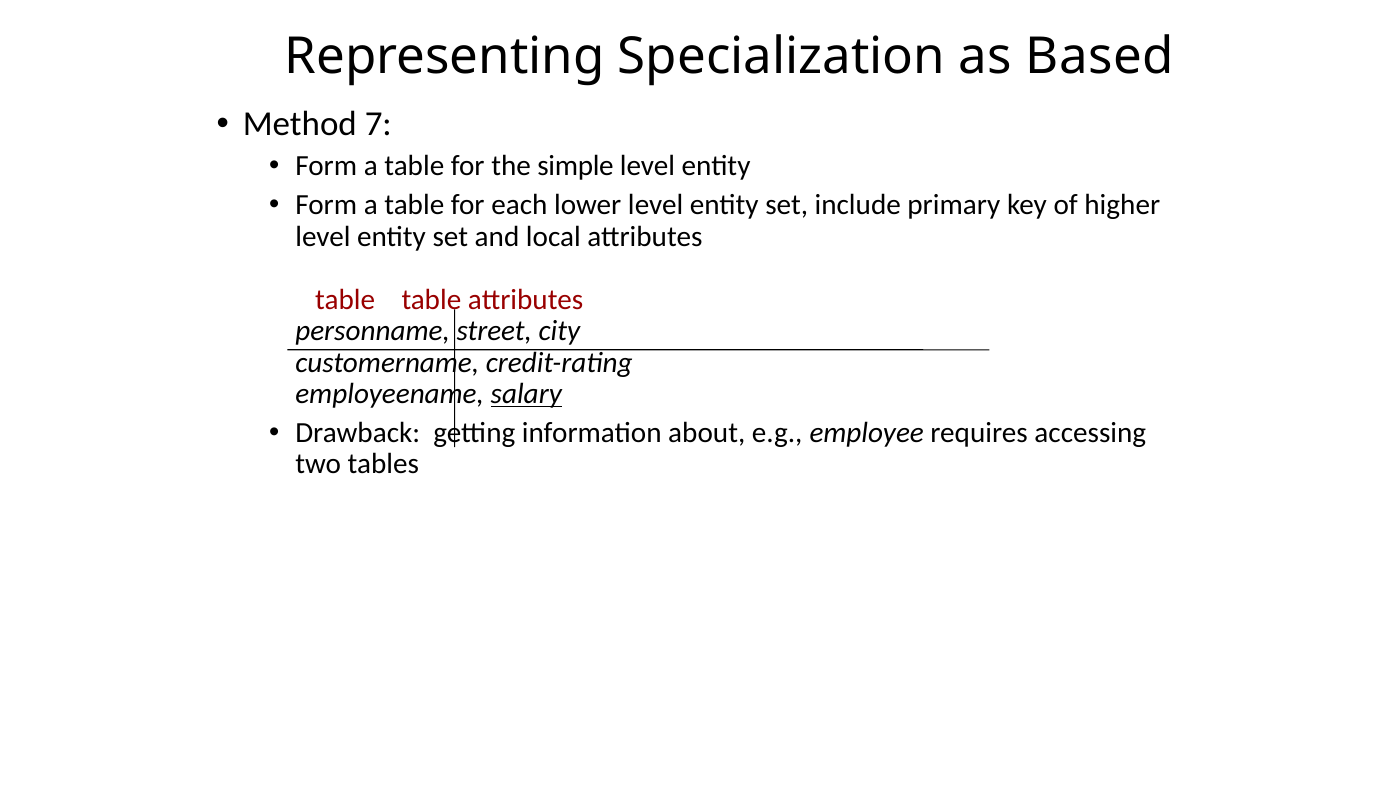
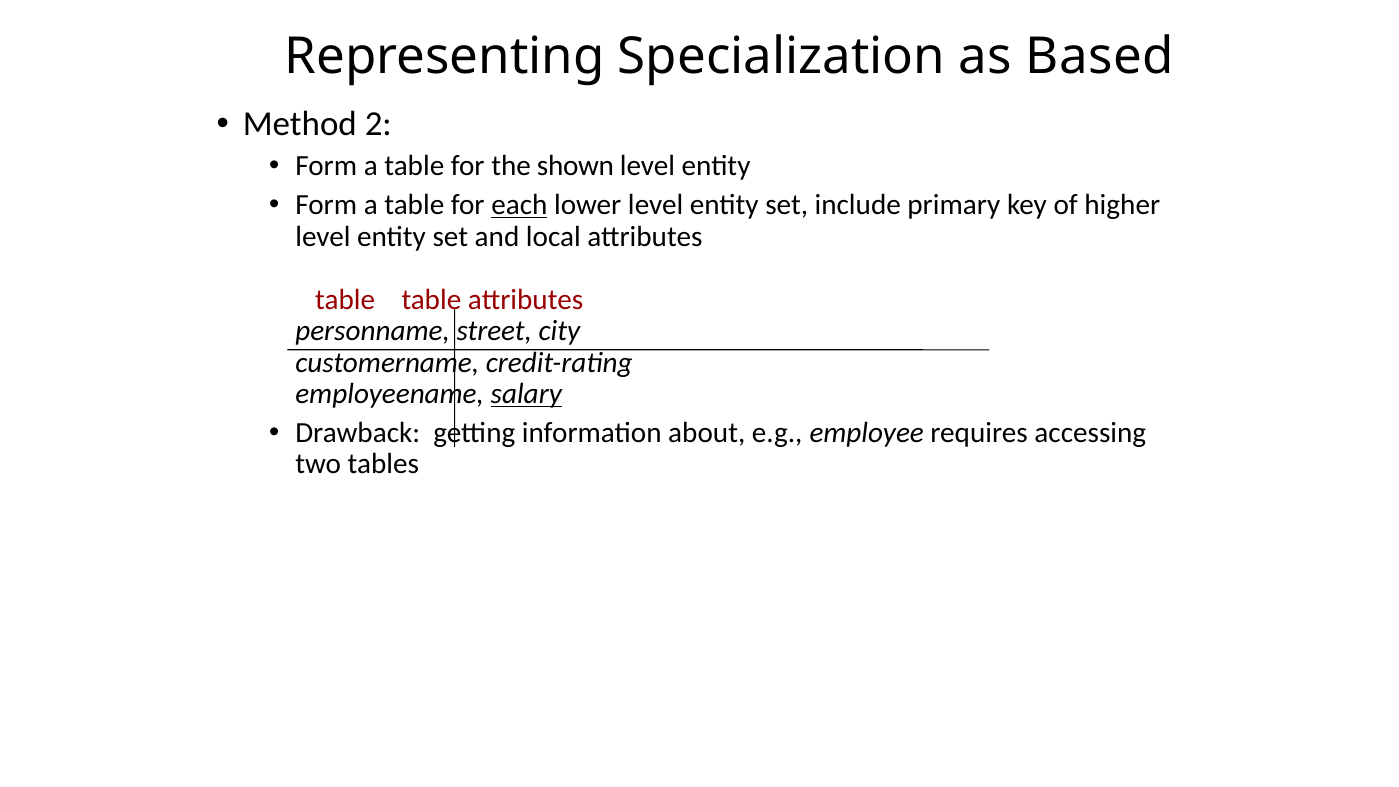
7: 7 -> 2
simple: simple -> shown
each underline: none -> present
